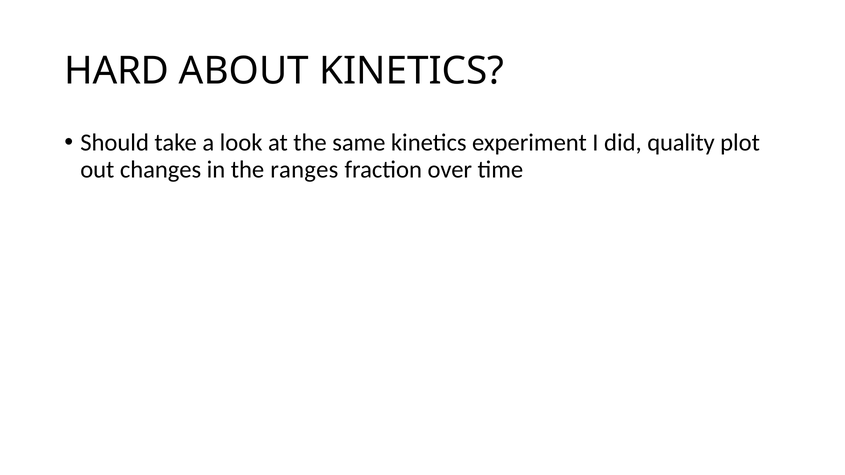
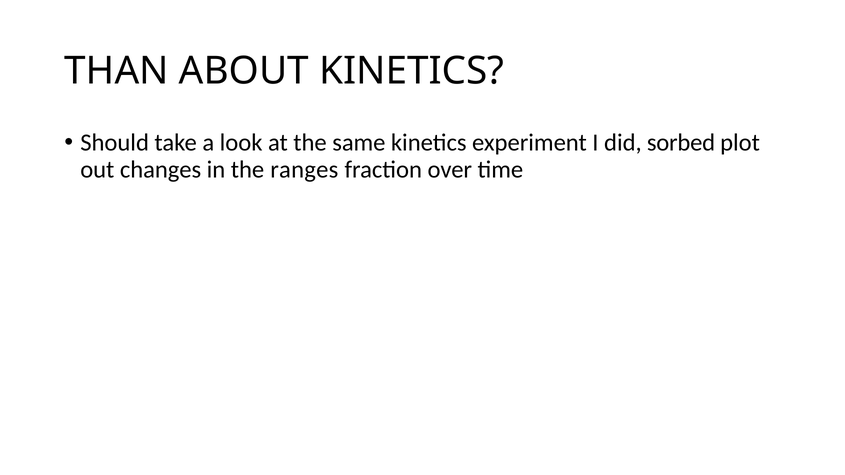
HARD: HARD -> THAN
quality: quality -> sorbed
